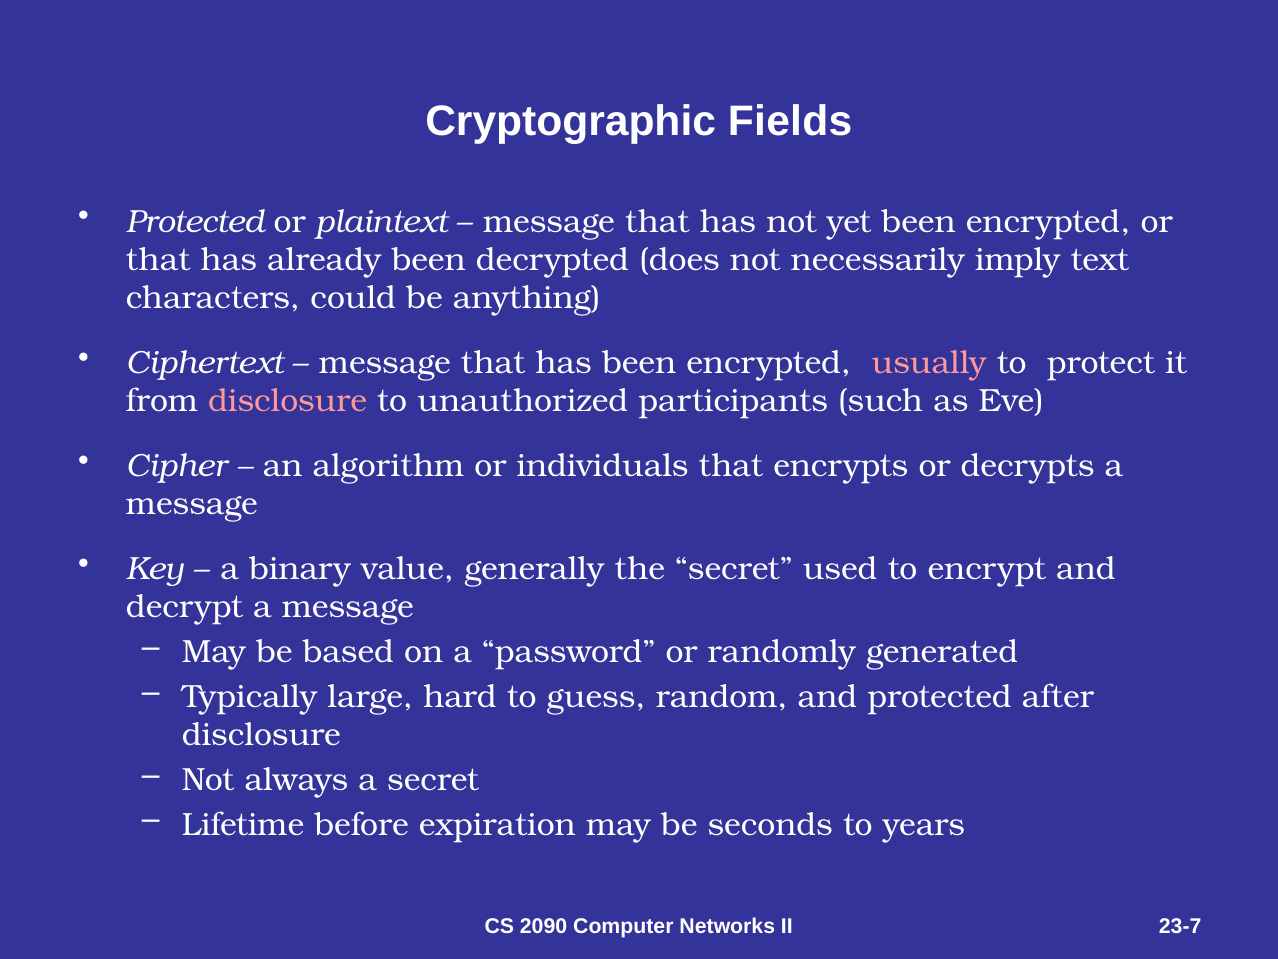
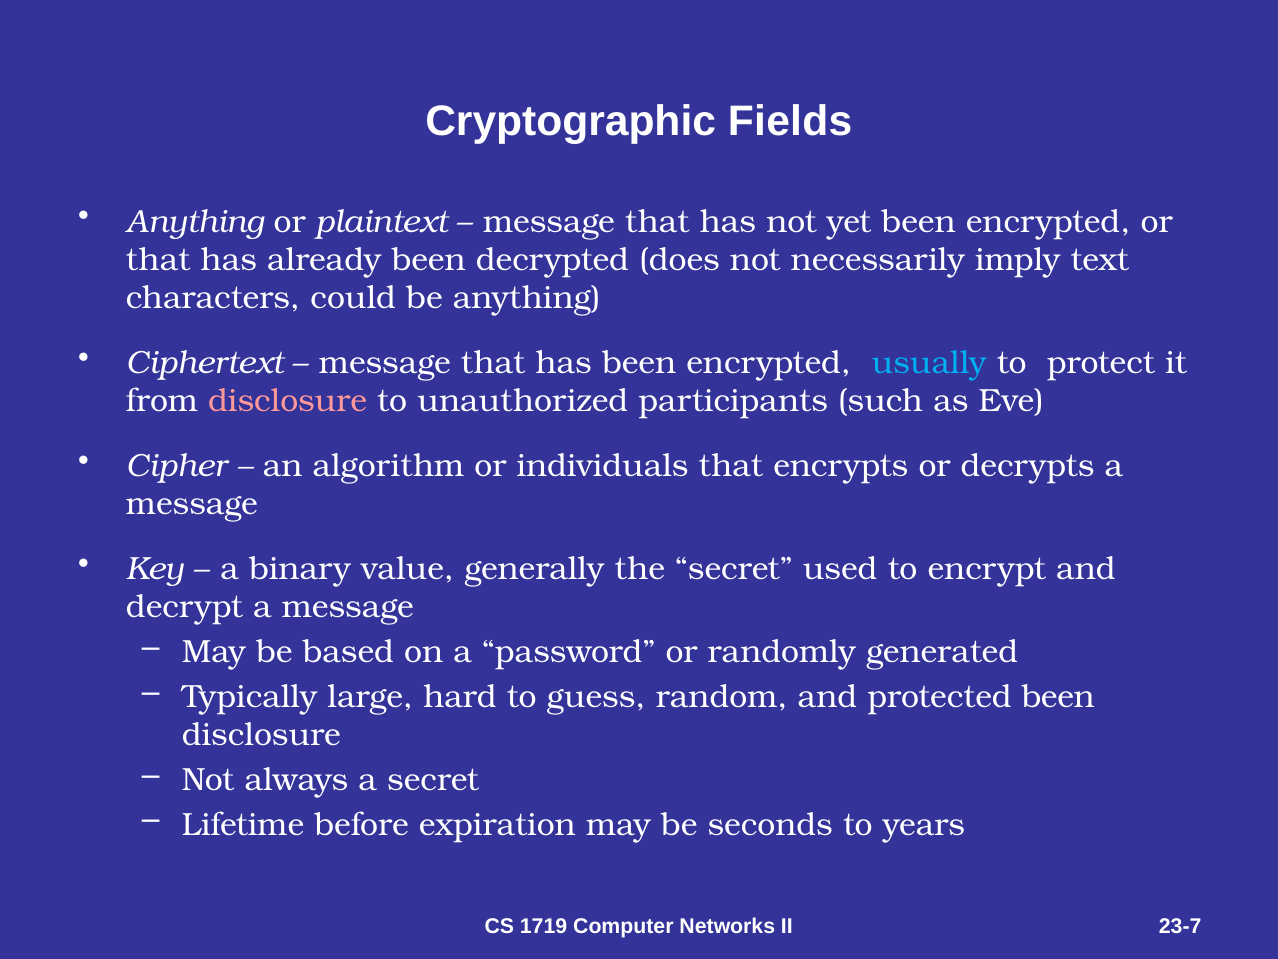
Protected at (195, 222): Protected -> Anything
usually colour: pink -> light blue
protected after: after -> been
2090: 2090 -> 1719
